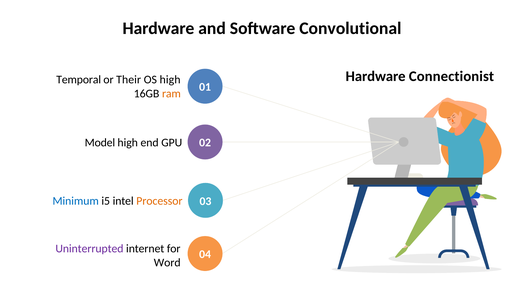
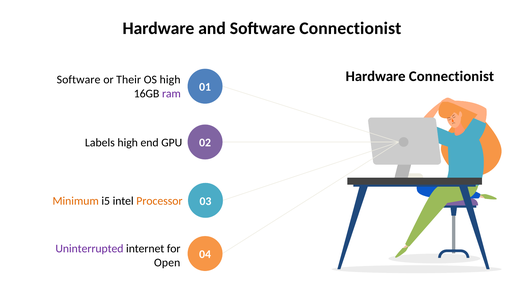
Software Convolutional: Convolutional -> Connectionist
Temporal at (79, 80): Temporal -> Software
ram colour: orange -> purple
Model: Model -> Labels
Minimum colour: blue -> orange
Word: Word -> Open
